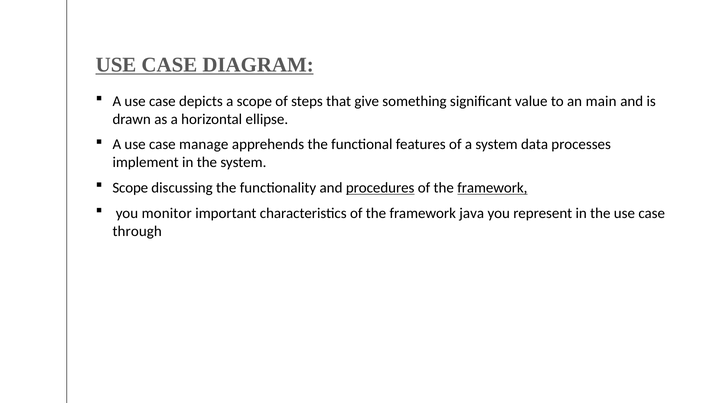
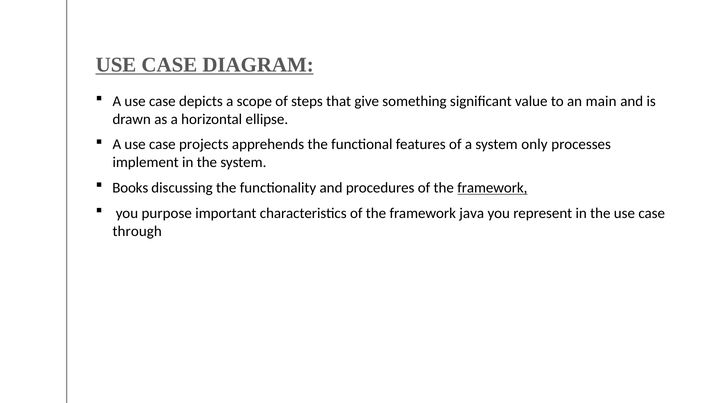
manage: manage -> projects
data: data -> only
Scope at (130, 188): Scope -> Books
procedures underline: present -> none
monitor: monitor -> purpose
